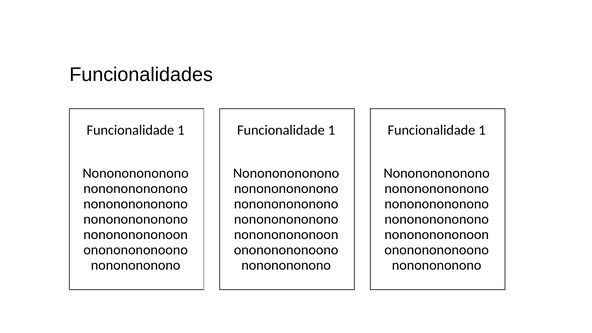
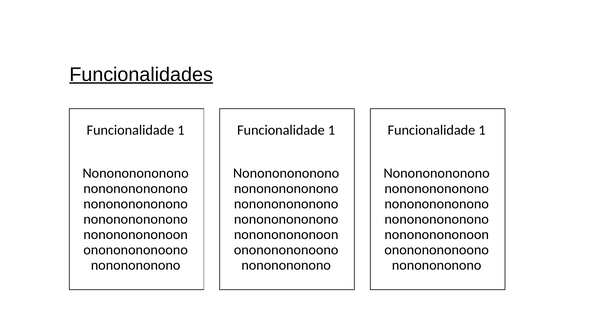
Funcionalidades underline: none -> present
